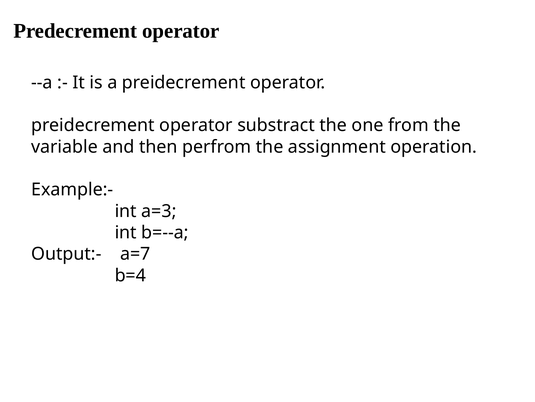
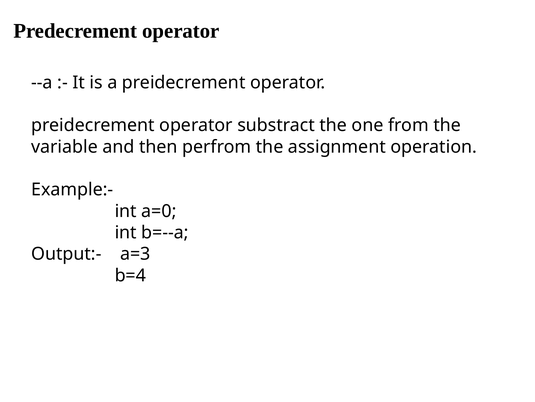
a=3: a=3 -> a=0
a=7: a=7 -> a=3
